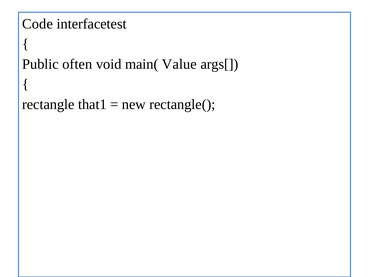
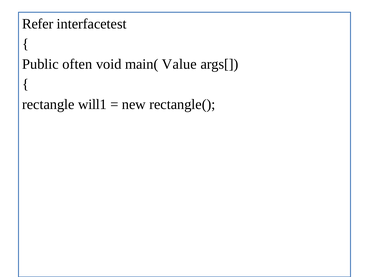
Code: Code -> Refer
that1: that1 -> will1
